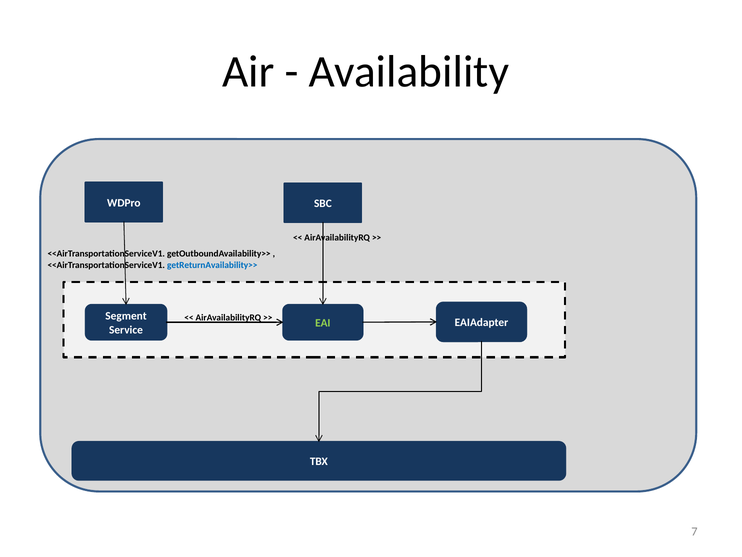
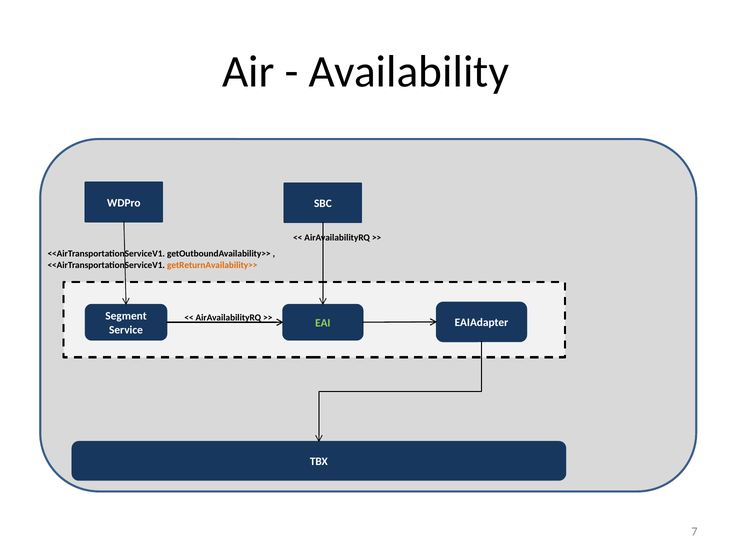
getReturnAvailability>> colour: blue -> orange
